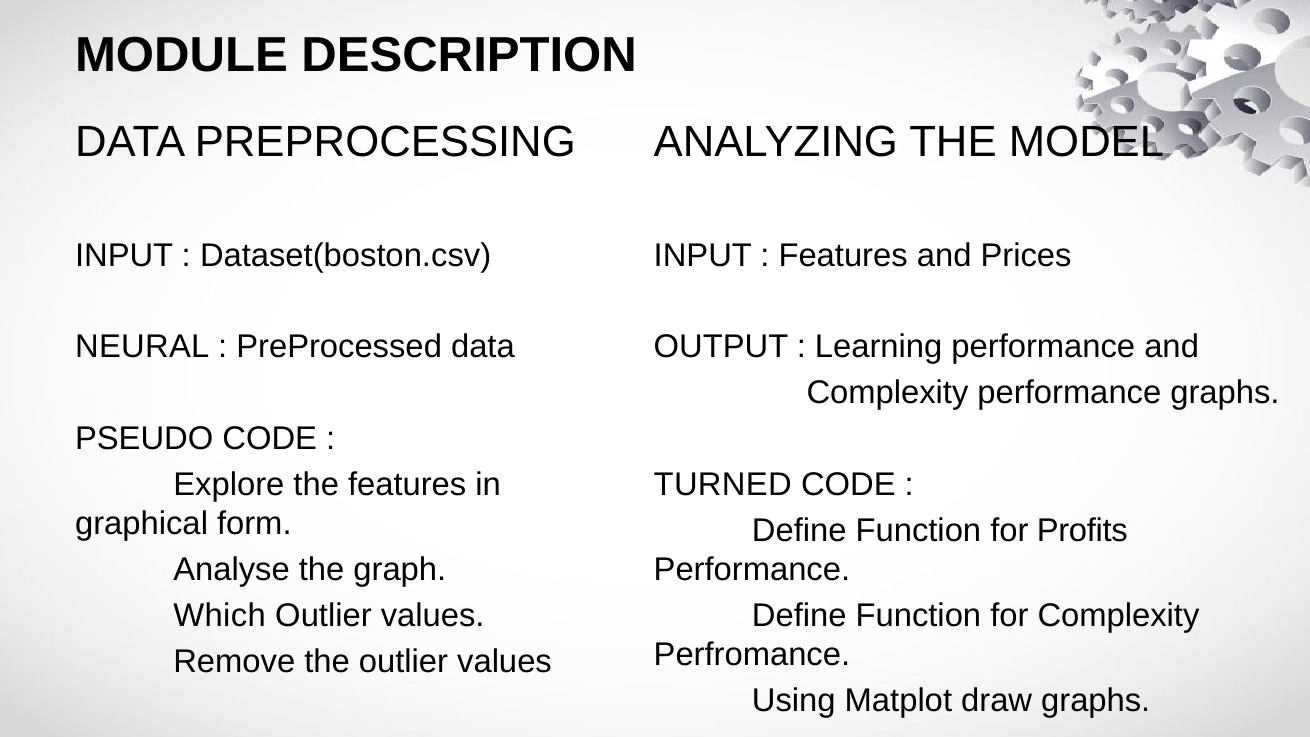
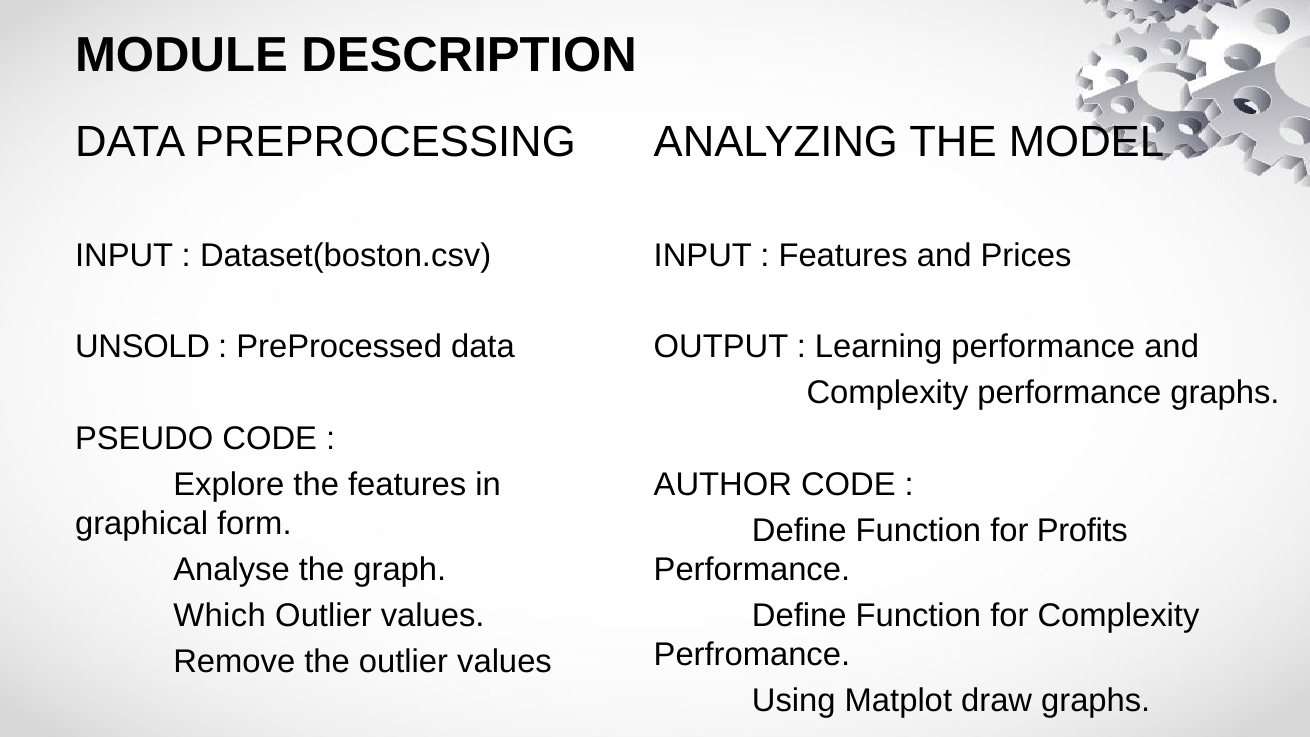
NEURAL: NEURAL -> UNSOLD
TURNED: TURNED -> AUTHOR
